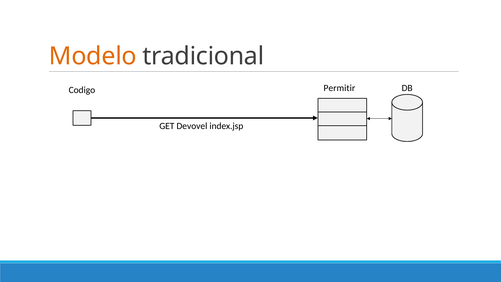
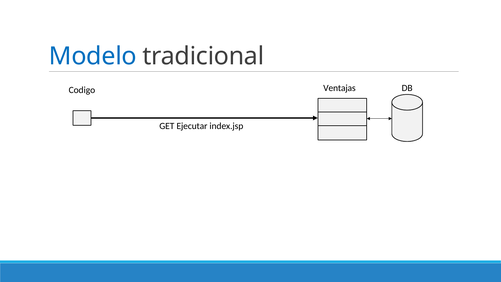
Modelo colour: orange -> blue
Permitir: Permitir -> Ventajas
Devovel: Devovel -> Ejecutar
